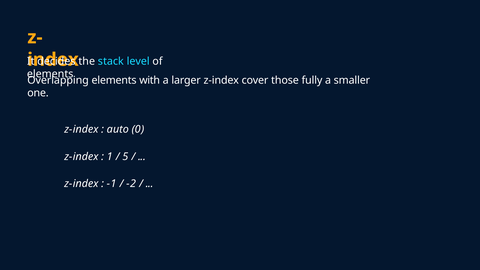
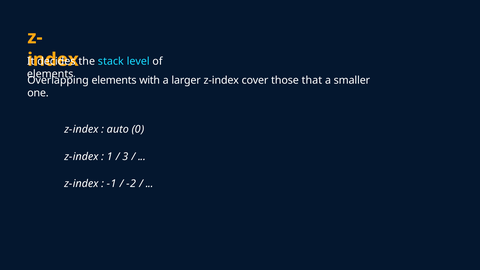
fully: fully -> that
5: 5 -> 3
